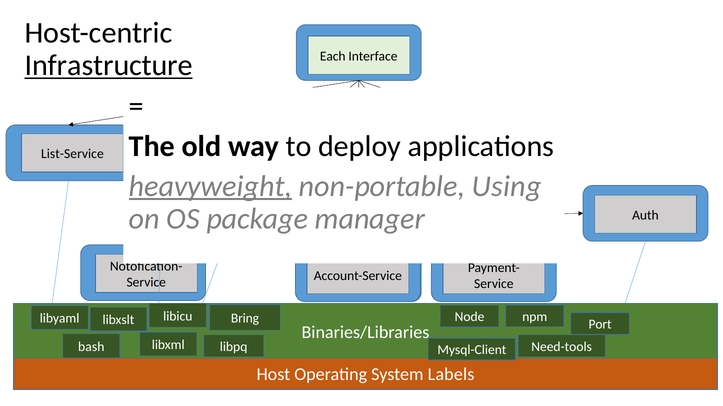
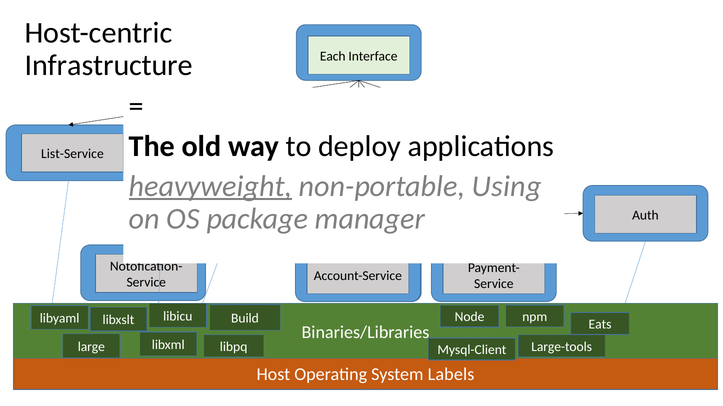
Infrastructure underline: present -> none
Bring: Bring -> Build
Port: Port -> Eats
bash: bash -> large
Need-tools: Need-tools -> Large-tools
